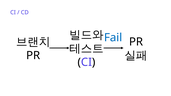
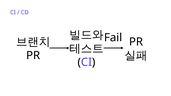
Fail colour: blue -> black
